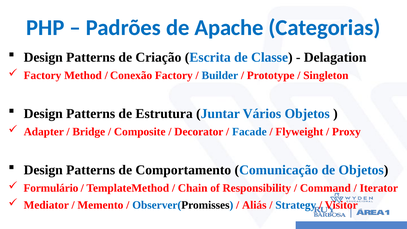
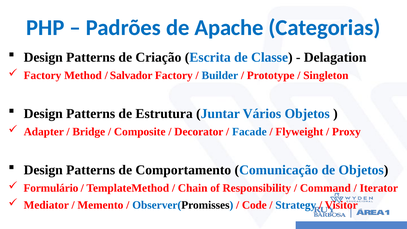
Conexão: Conexão -> Salvador
Aliás: Aliás -> Code
